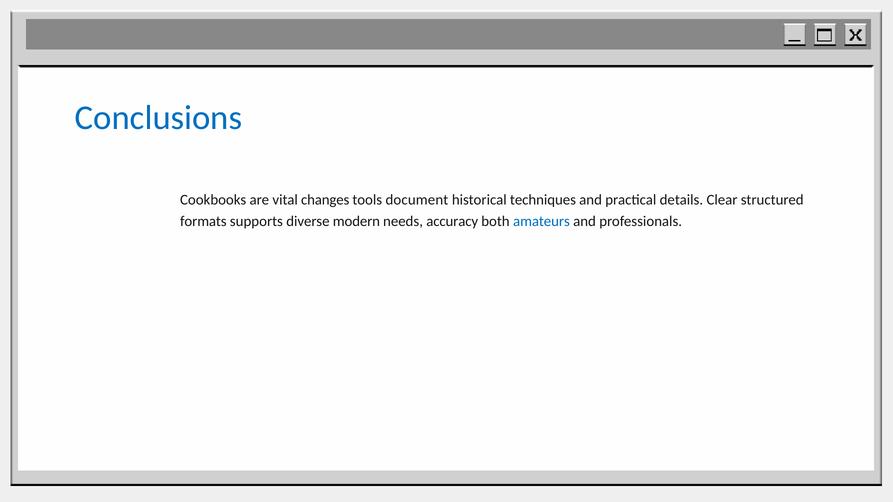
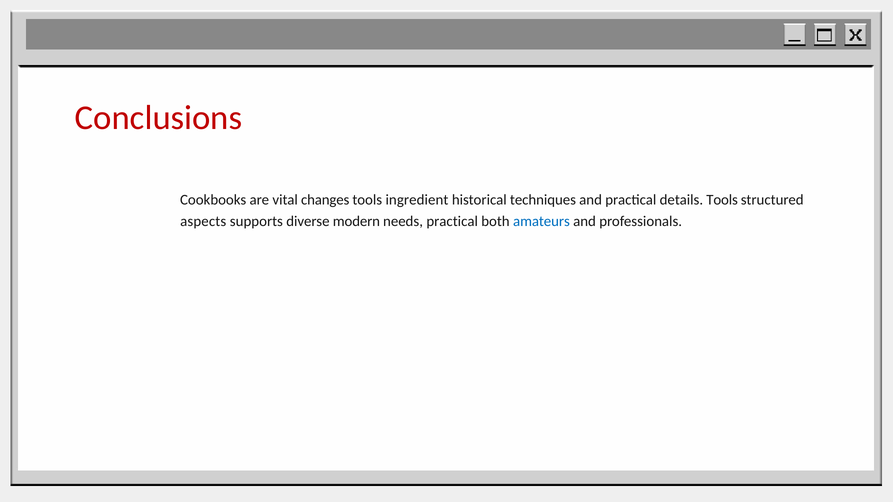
Conclusions colour: blue -> red
document: document -> ingredient
details Clear: Clear -> Tools
formats: formats -> aspects
needs accuracy: accuracy -> practical
